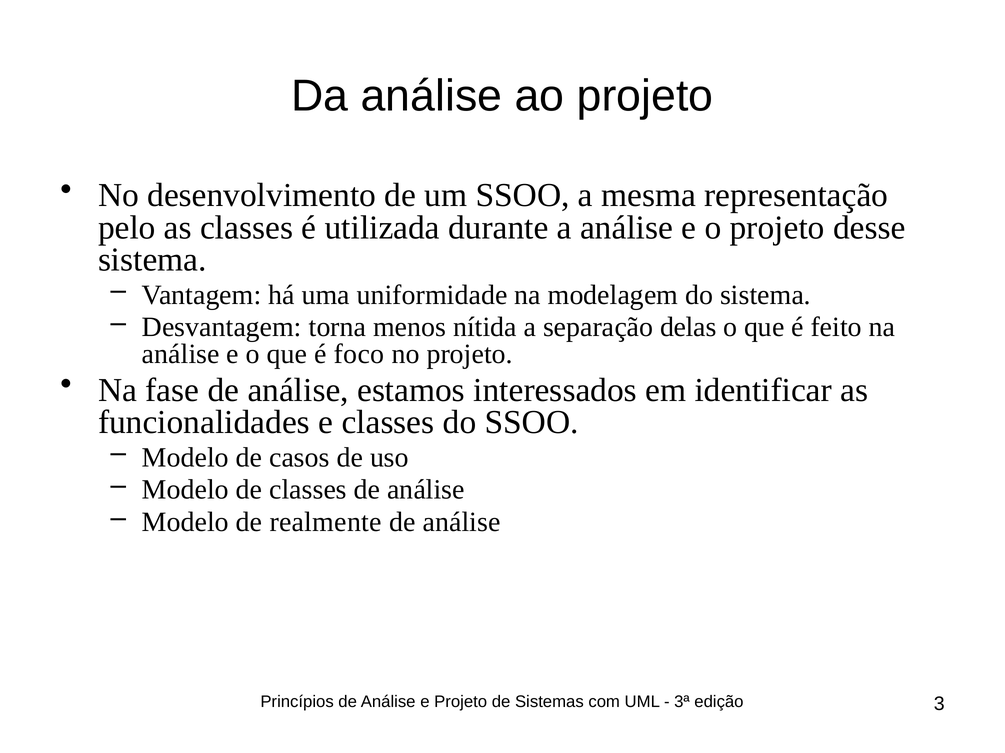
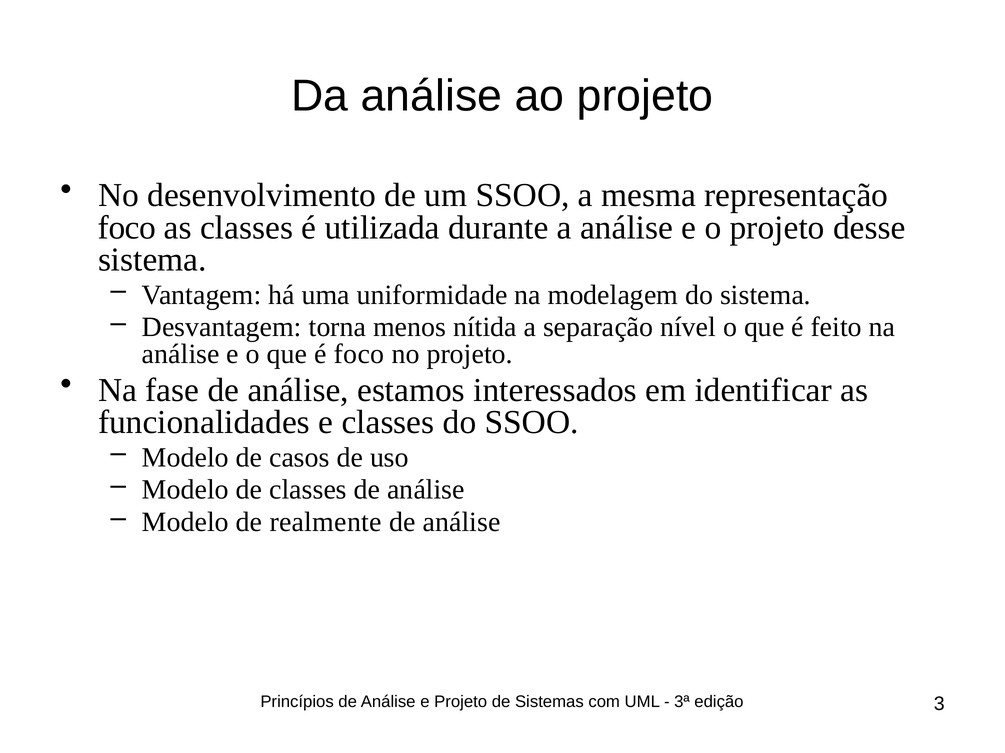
pelo at (127, 228): pelo -> foco
delas: delas -> nível
